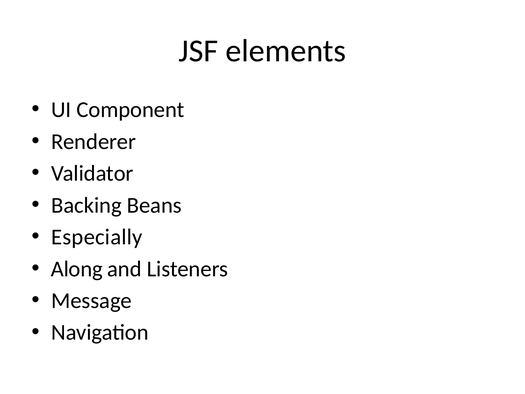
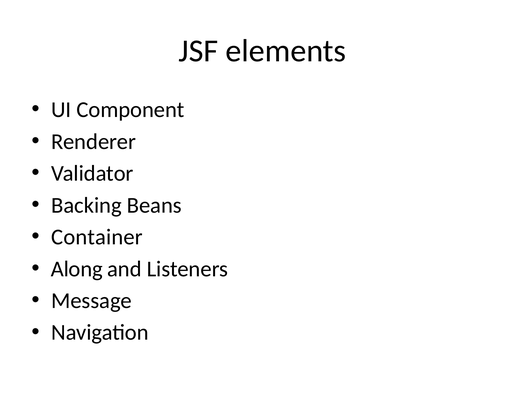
Especially: Especially -> Container
